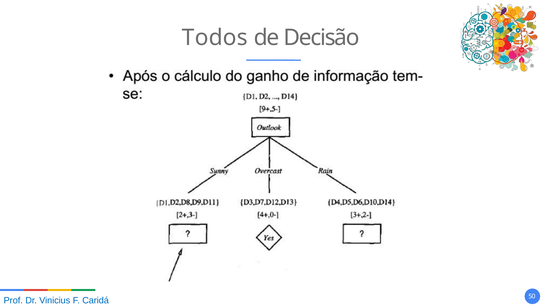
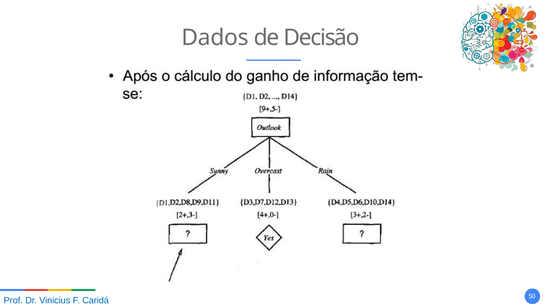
Todos: Todos -> Dados
